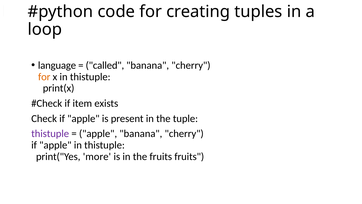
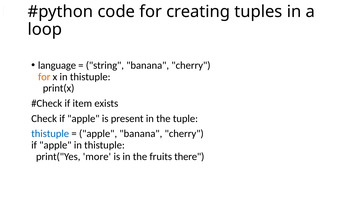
called: called -> string
thistuple at (50, 133) colour: purple -> blue
fruits fruits: fruits -> there
